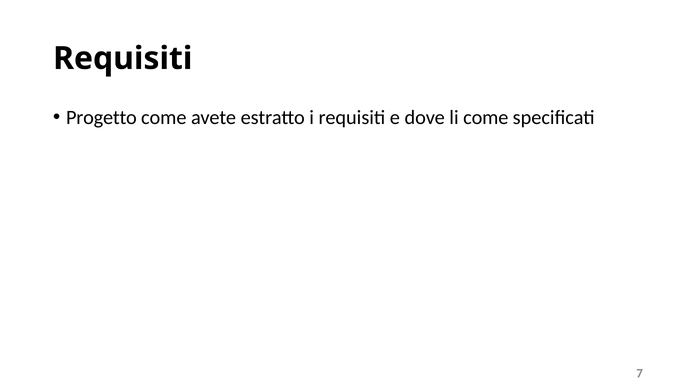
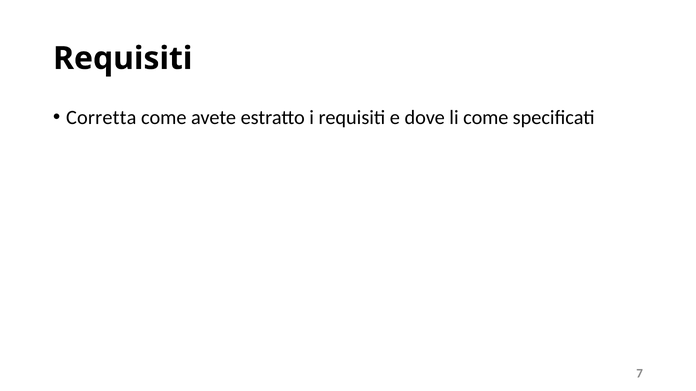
Progetto: Progetto -> Corretta
